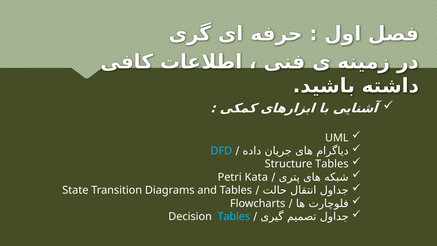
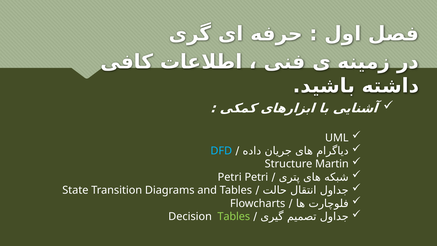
Structure Tables: Tables -> Martin
Petri Kata: Kata -> Petri
Tables at (234, 216) colour: light blue -> light green
